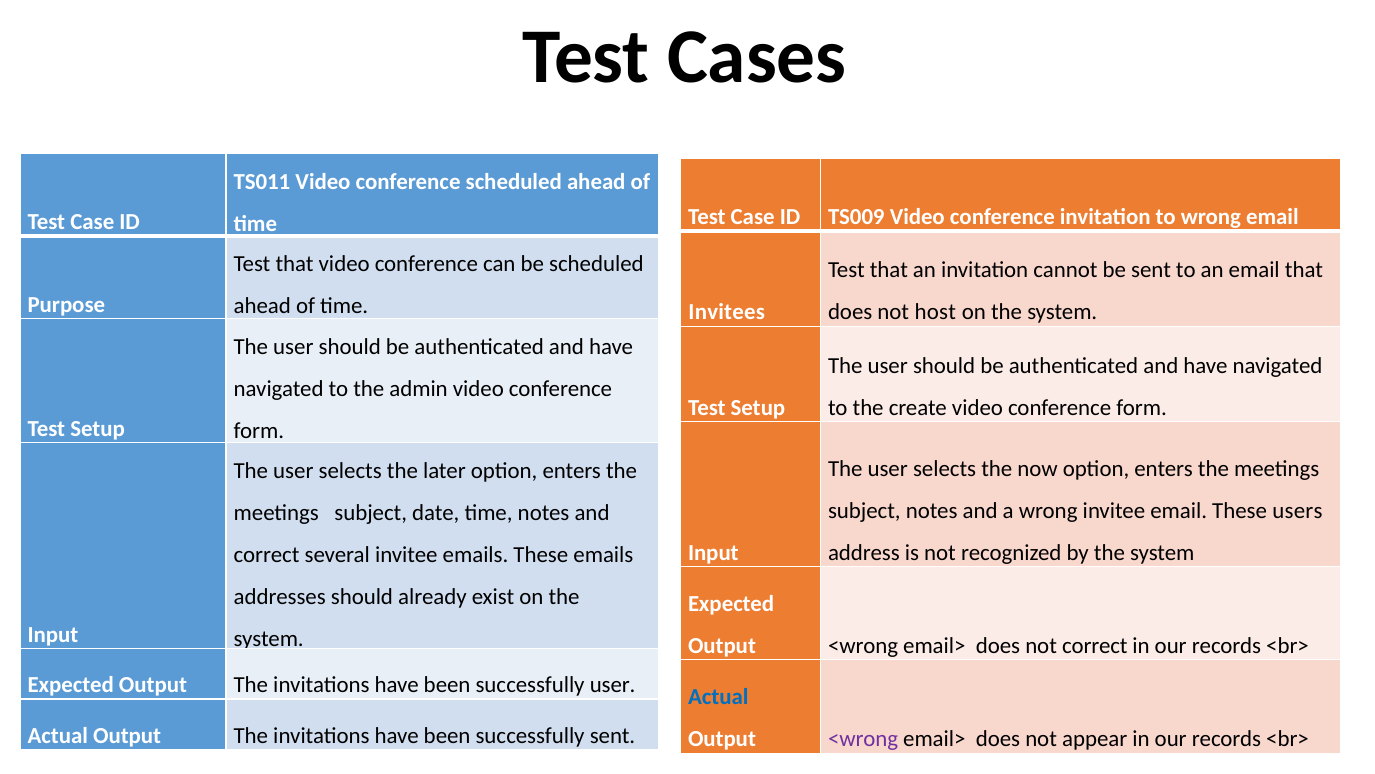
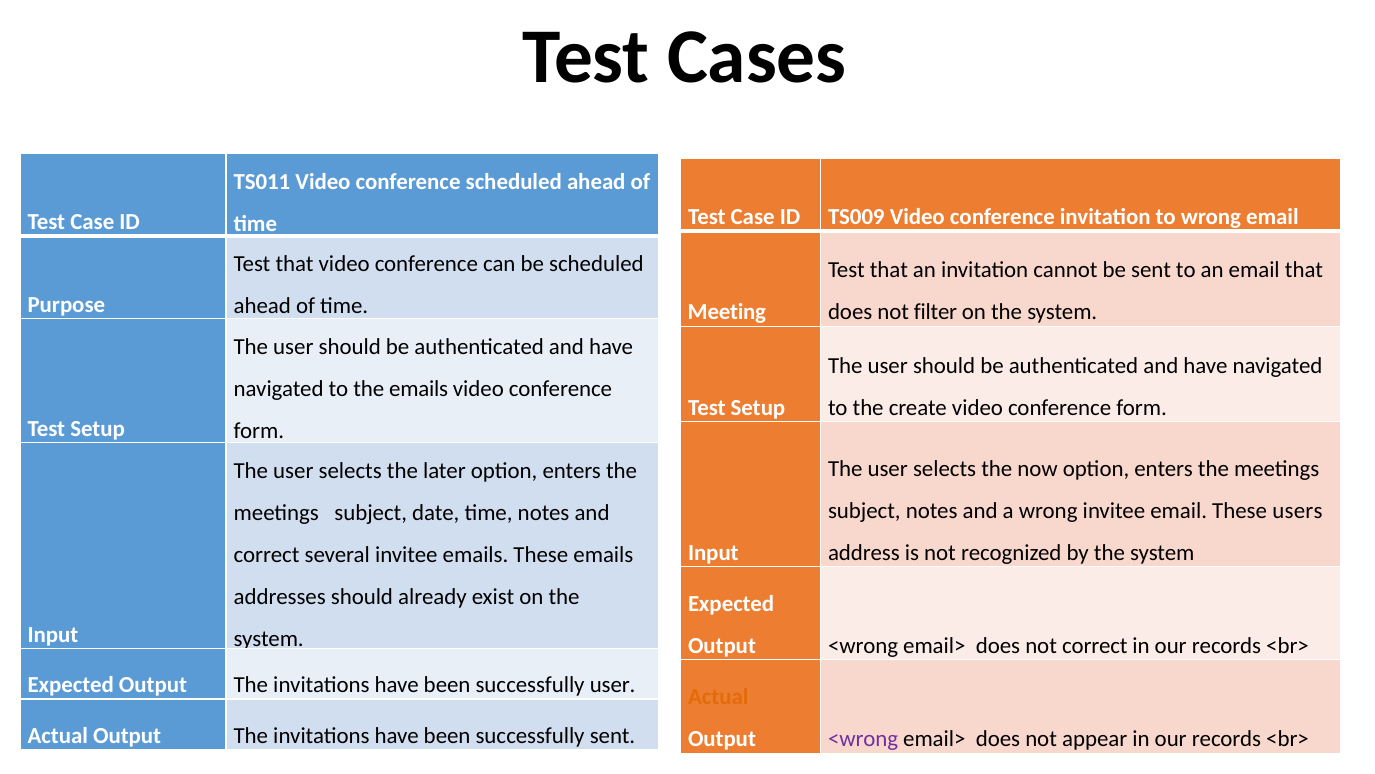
Invitees: Invitees -> Meeting
host: host -> filter
the admin: admin -> emails
Actual at (718, 697) colour: blue -> orange
